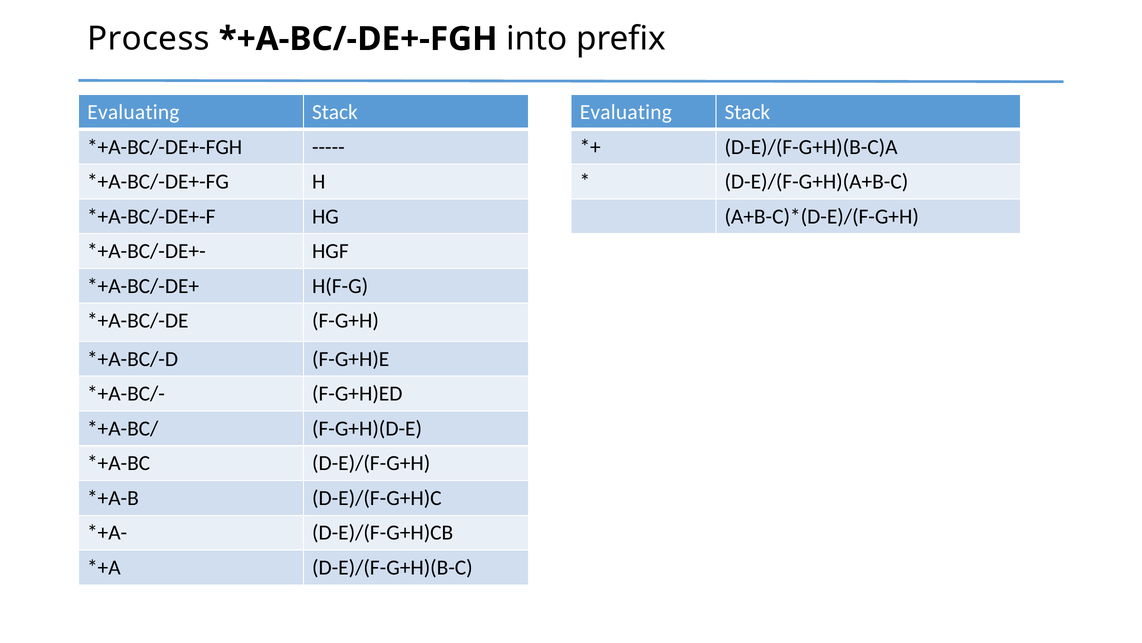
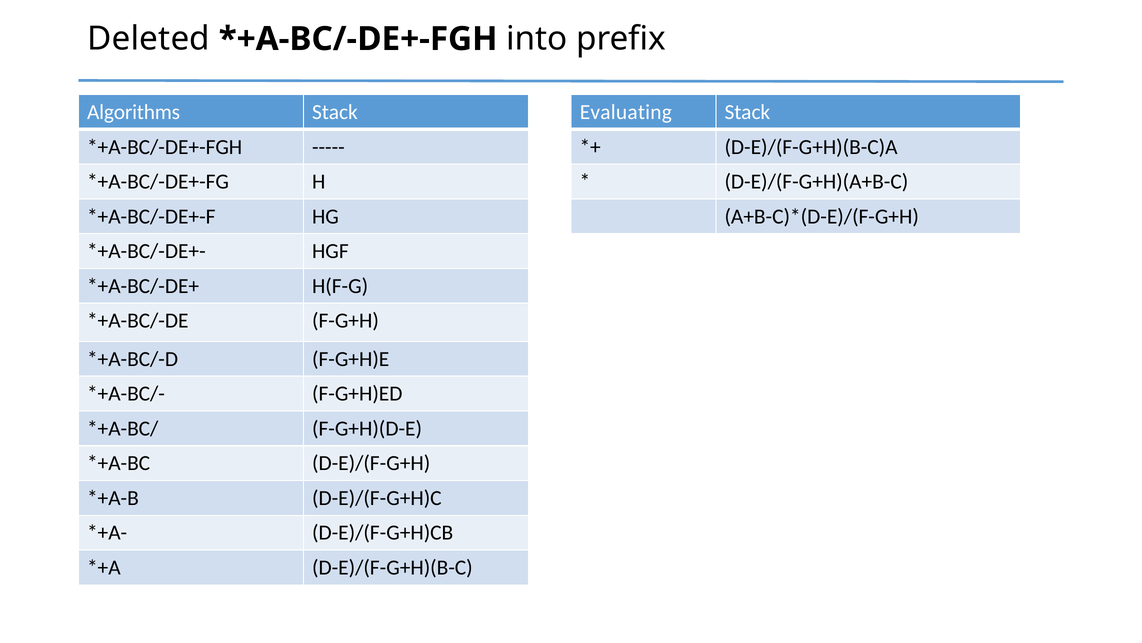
Process: Process -> Deleted
Evaluating at (133, 112): Evaluating -> Algorithms
